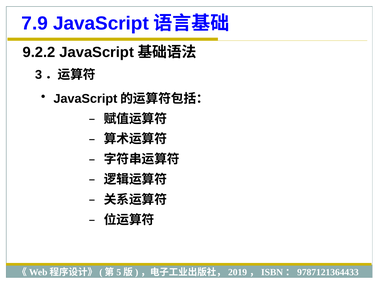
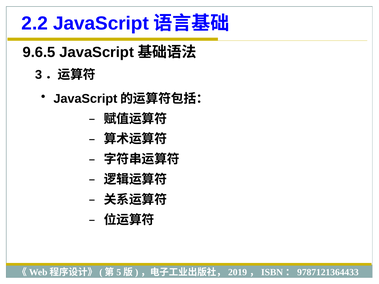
7.9: 7.9 -> 2.2
9.2.2: 9.2.2 -> 9.6.5
